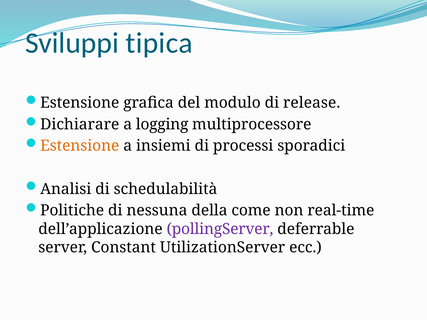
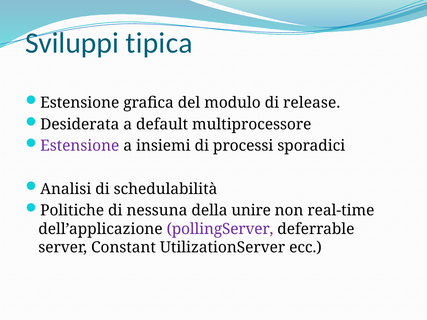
Dichiarare: Dichiarare -> Desiderata
logging: logging -> default
Estensione at (80, 146) colour: orange -> purple
come: come -> unire
